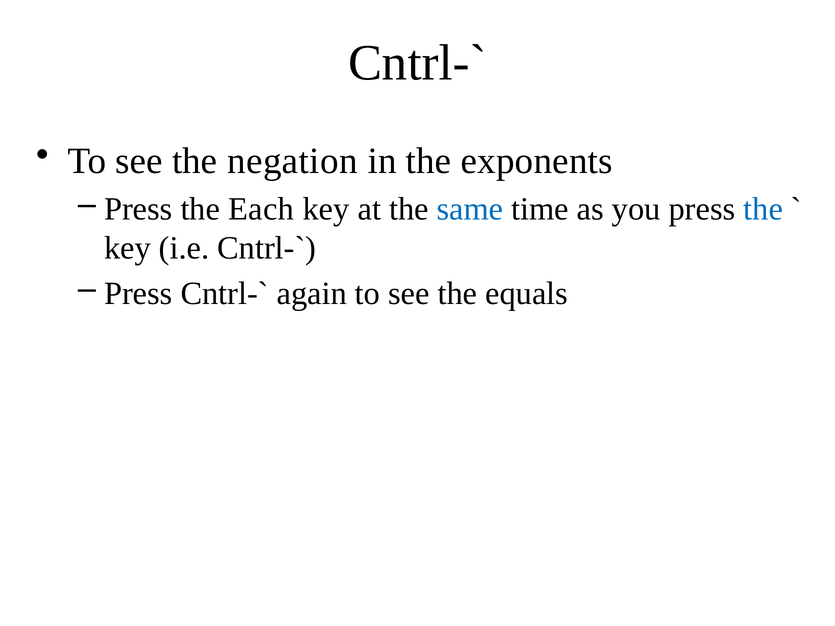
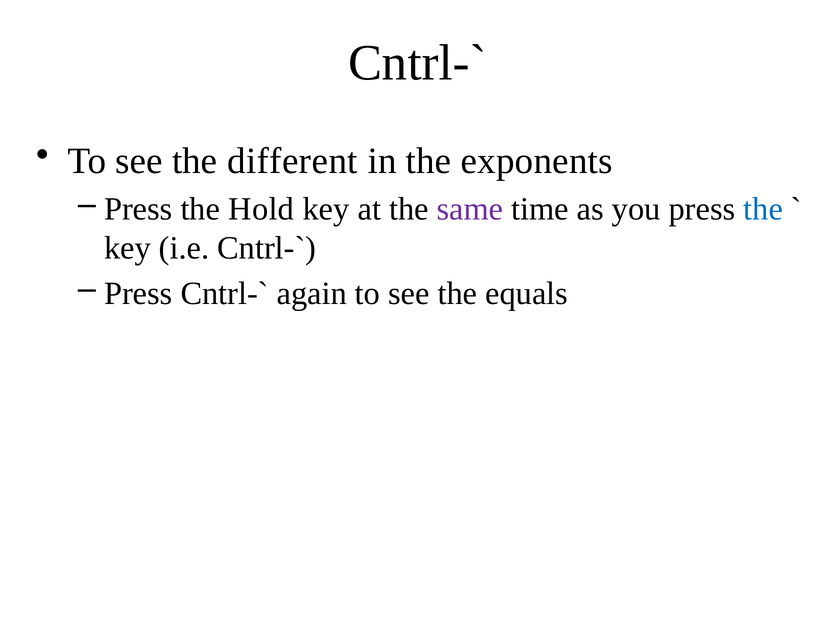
negation: negation -> different
Each: Each -> Hold
same colour: blue -> purple
